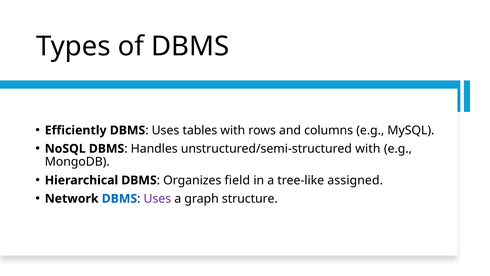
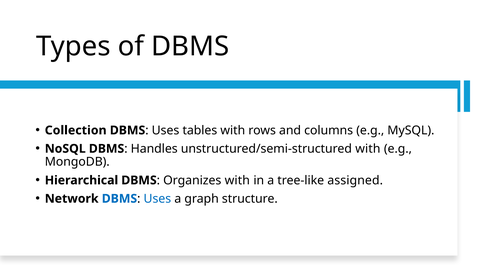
Efficiently: Efficiently -> Collection
Organizes field: field -> with
Uses at (157, 198) colour: purple -> blue
